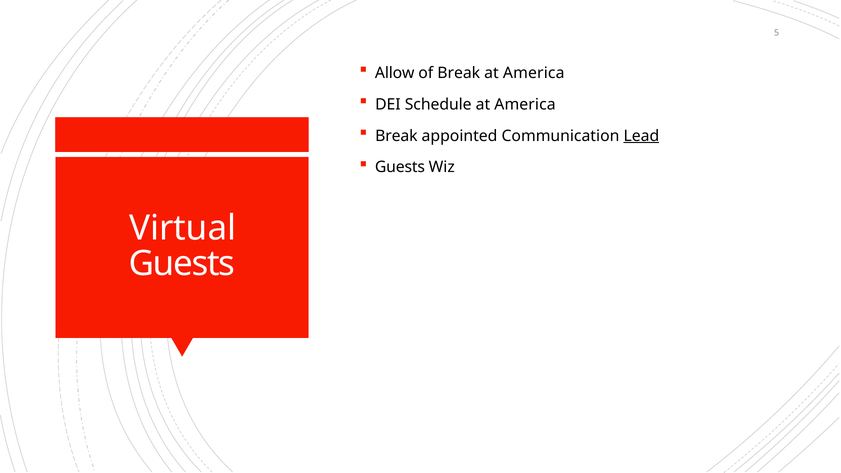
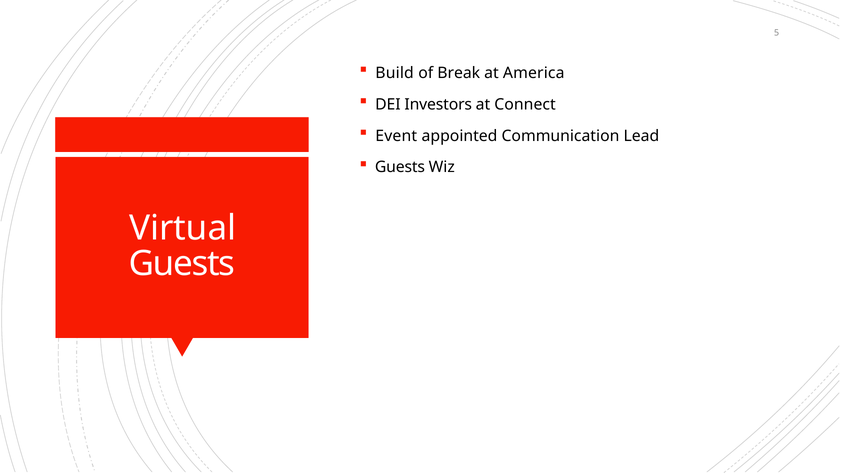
Allow: Allow -> Build
Schedule: Schedule -> Investors
America at (525, 104): America -> Connect
Break at (396, 136): Break -> Event
Lead underline: present -> none
